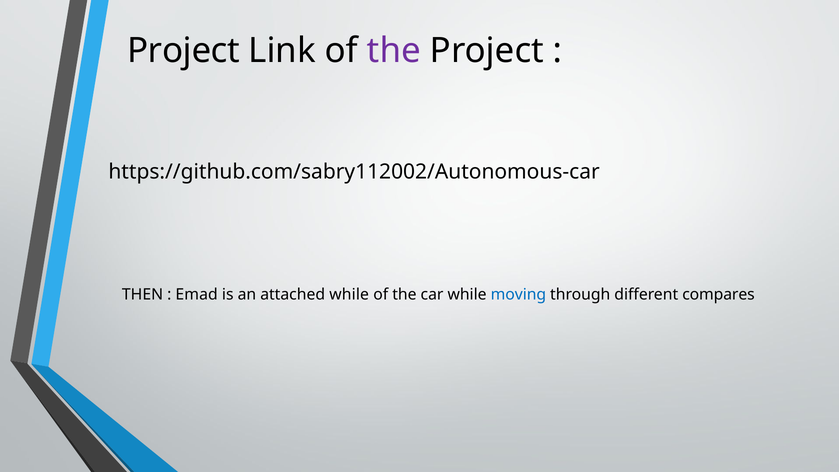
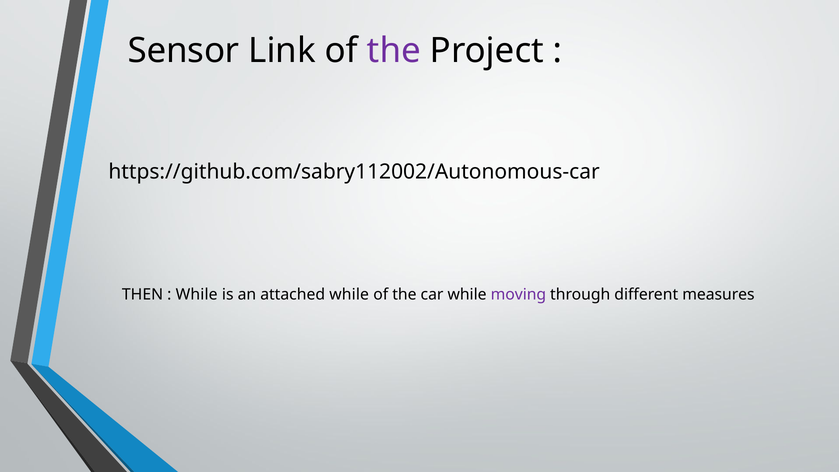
Project at (184, 51): Project -> Sensor
Emad at (197, 294): Emad -> While
moving colour: blue -> purple
compares: compares -> measures
